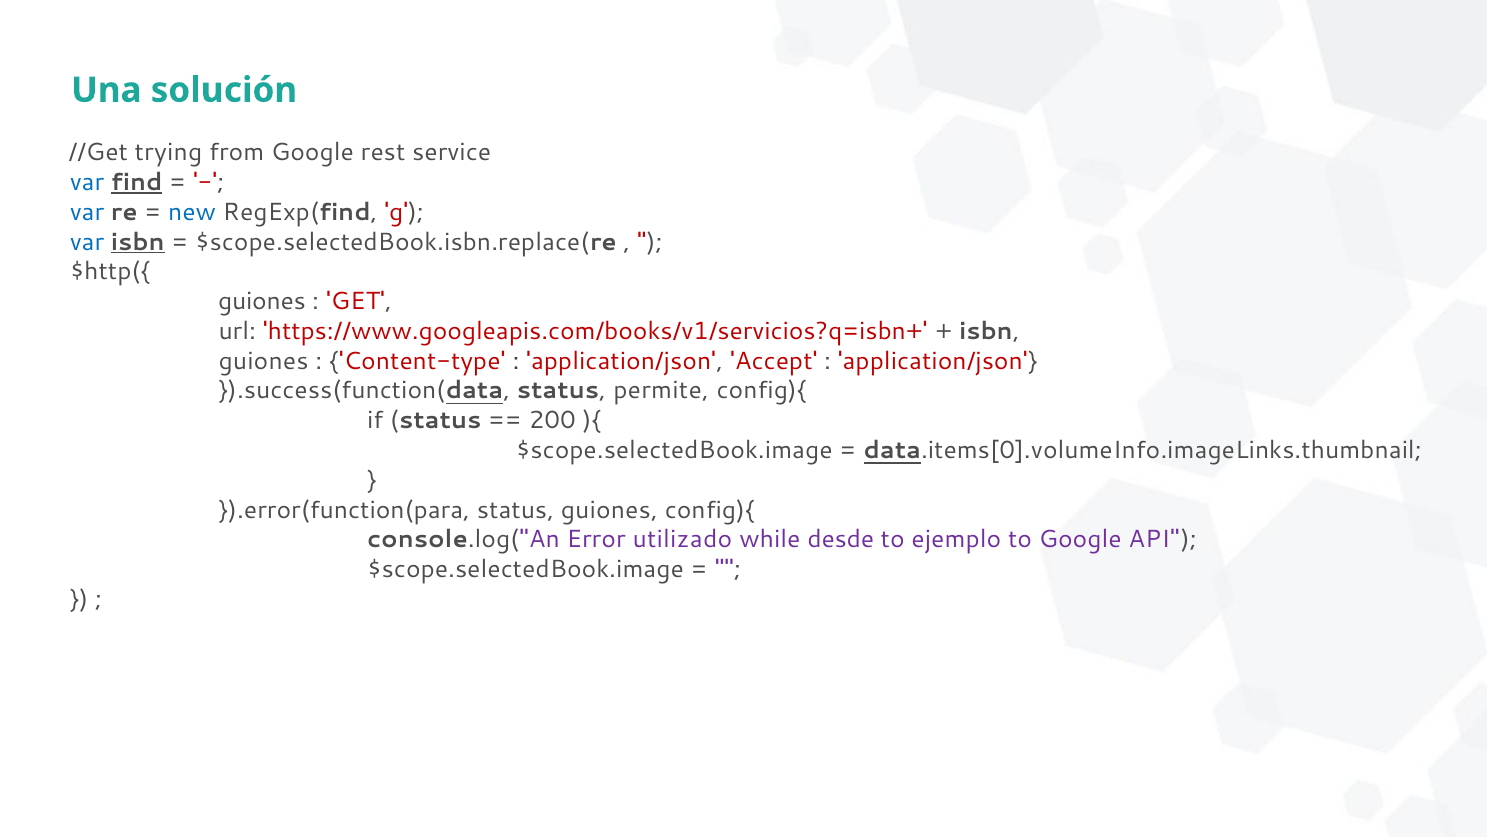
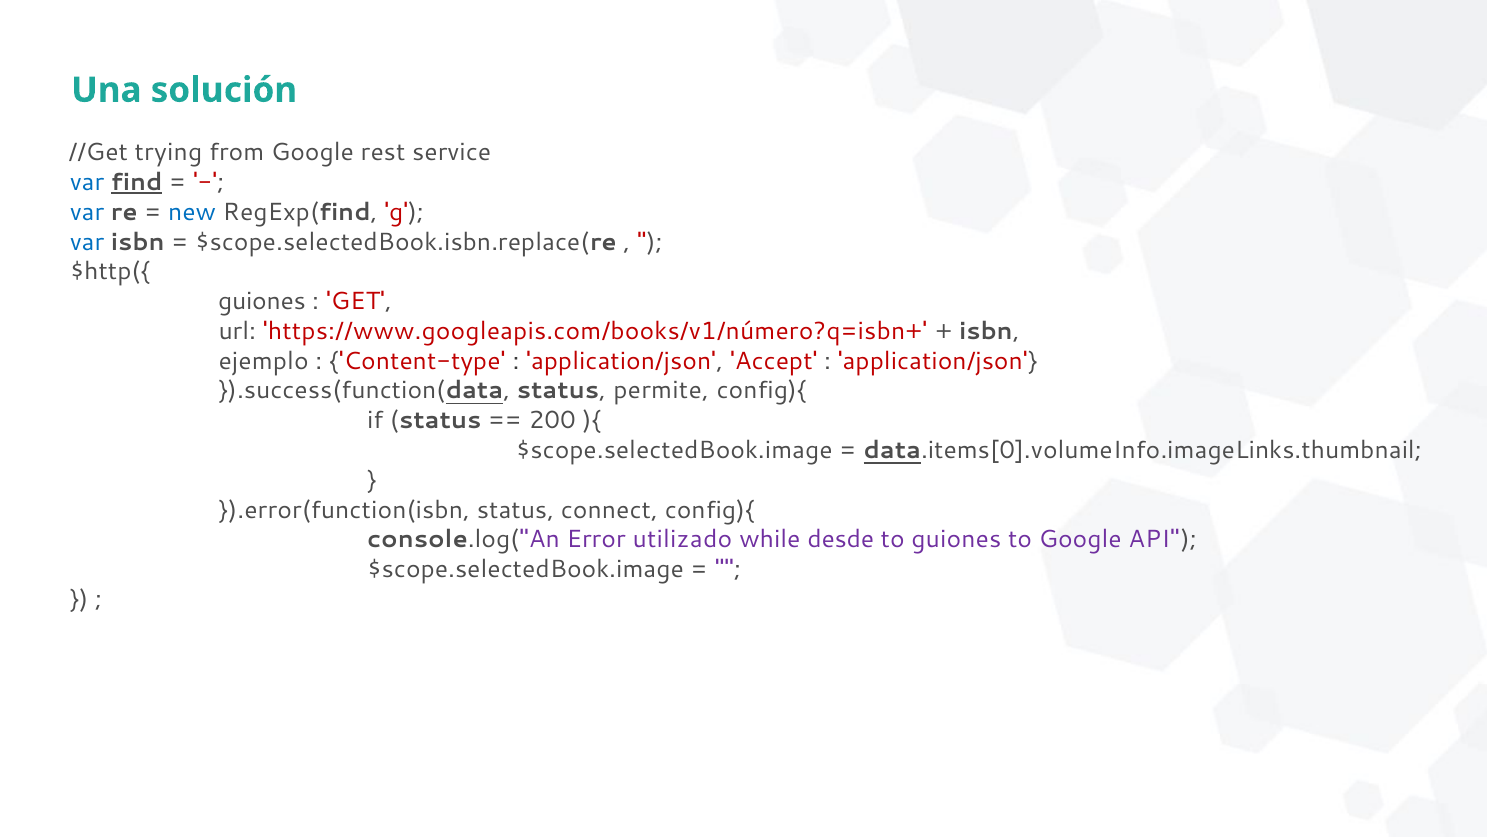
isbn at (138, 242) underline: present -> none
https://www.googleapis.com/books/v1/servicios?q=isbn+: https://www.googleapis.com/books/v1/servicios?q=isbn+ -> https://www.googleapis.com/books/v1/número?q=isbn+
guiones at (264, 361): guiones -> ejemplo
}).error(function(para: }).error(function(para -> }).error(function(isbn
status guiones: guiones -> connect
to ejemplo: ejemplo -> guiones
